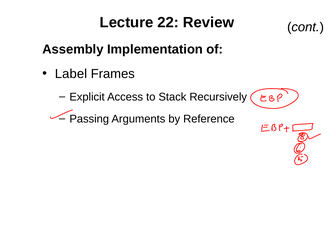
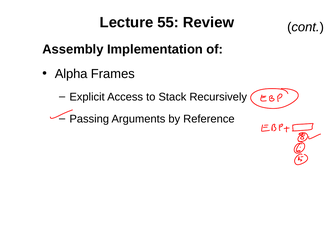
22: 22 -> 55
Label: Label -> Alpha
